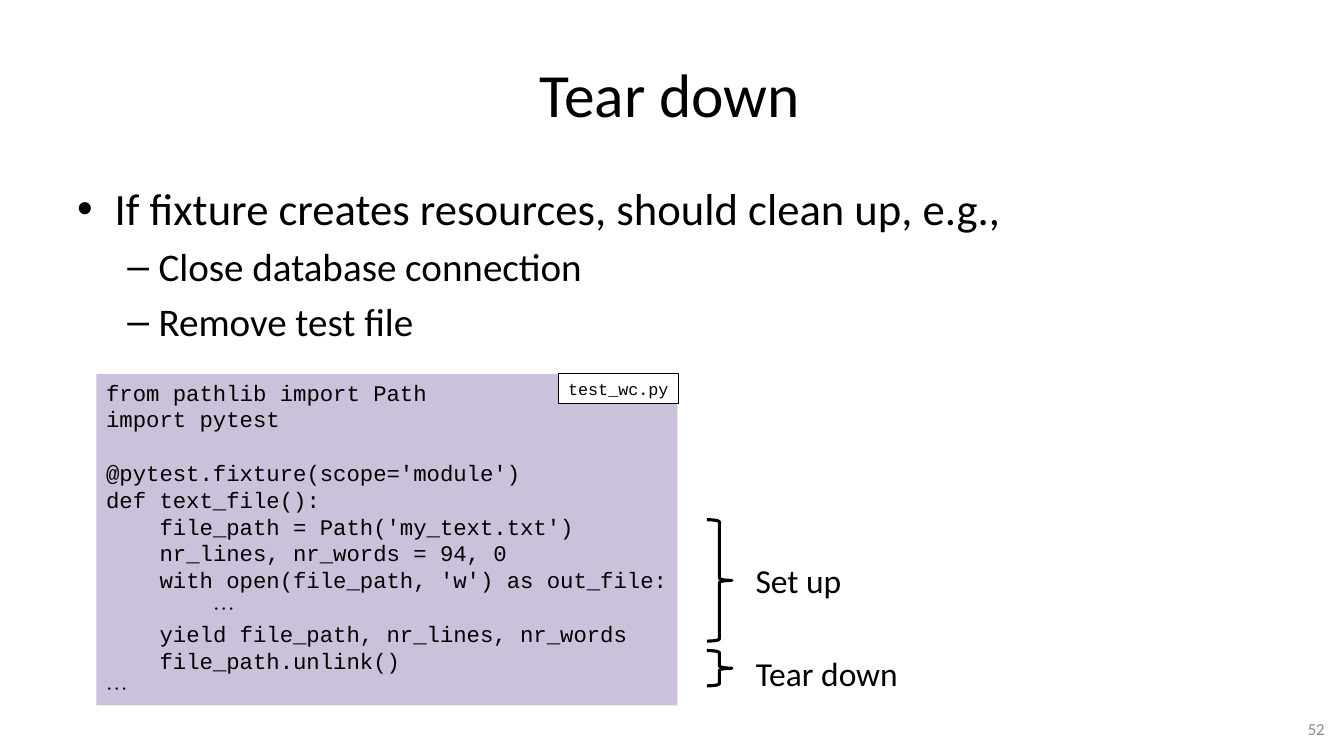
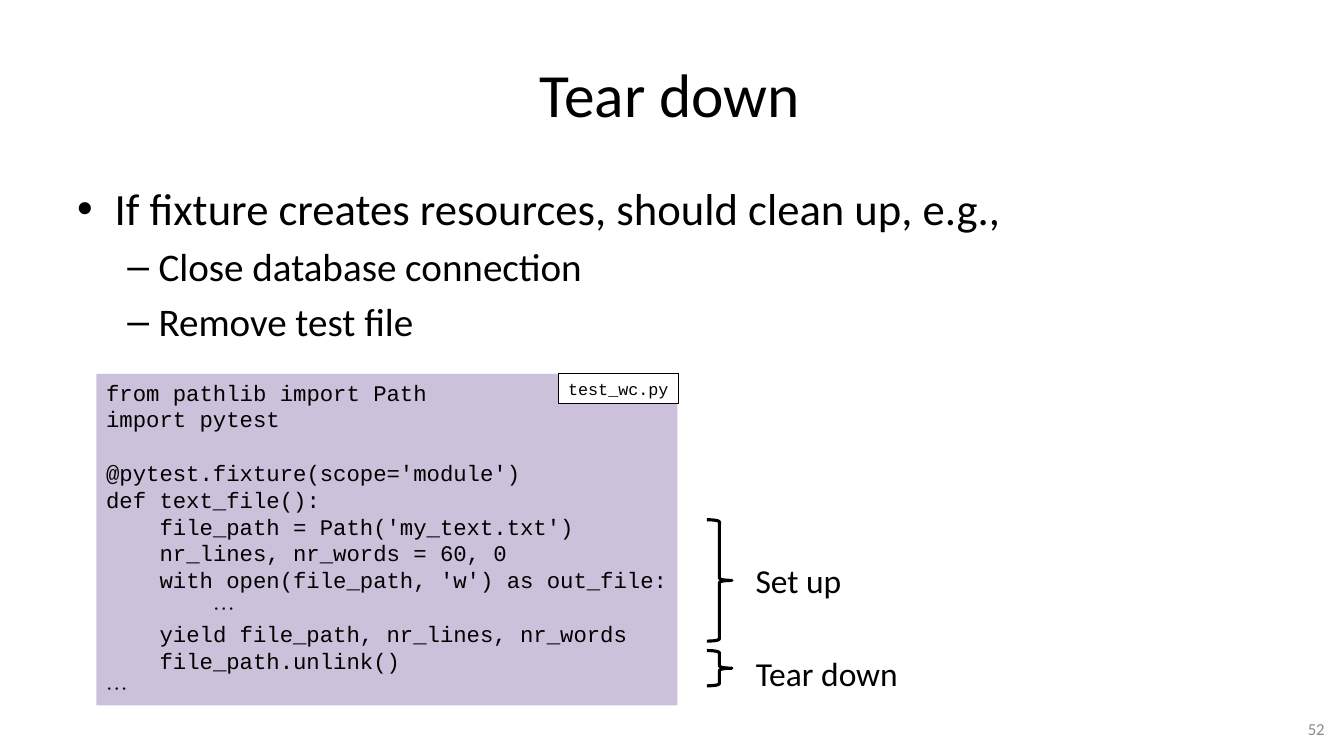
94: 94 -> 60
